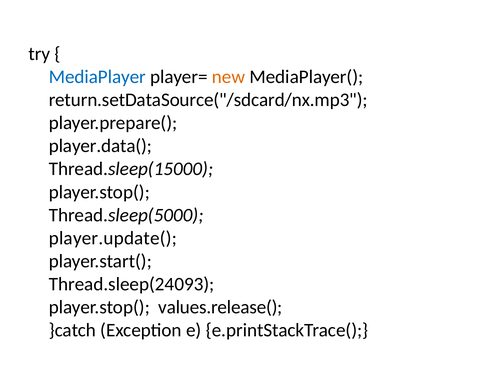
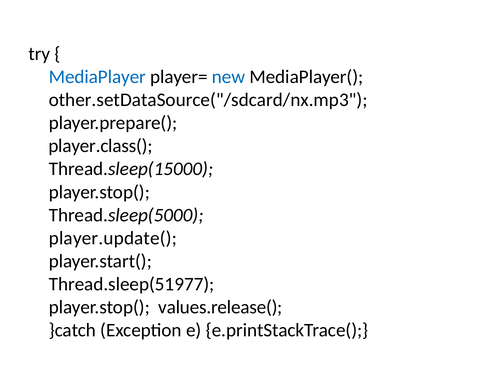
new colour: orange -> blue
return.setDataSource("/sdcard/nx.mp3: return.setDataSource("/sdcard/nx.mp3 -> other.setDataSource("/sdcard/nx.mp3
player.data(: player.data( -> player.class(
Thread.sleep(24093: Thread.sleep(24093 -> Thread.sleep(51977
